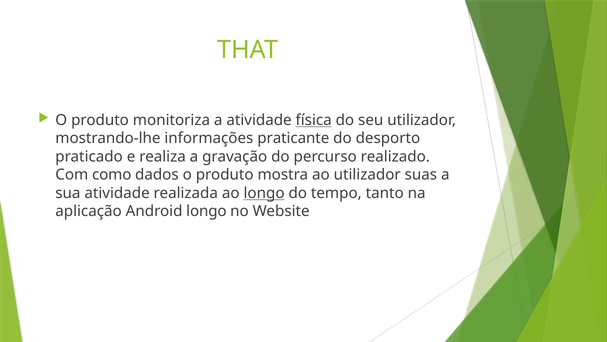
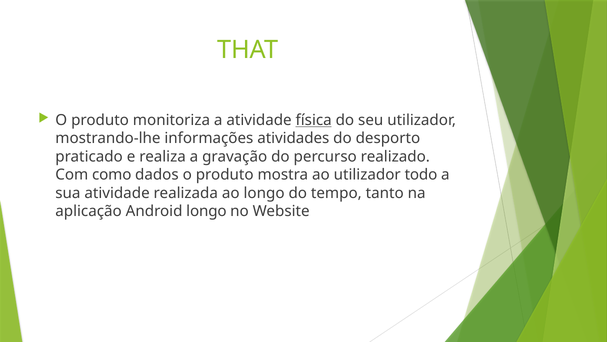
praticante: praticante -> atividades
suas: suas -> todo
longo at (264, 193) underline: present -> none
